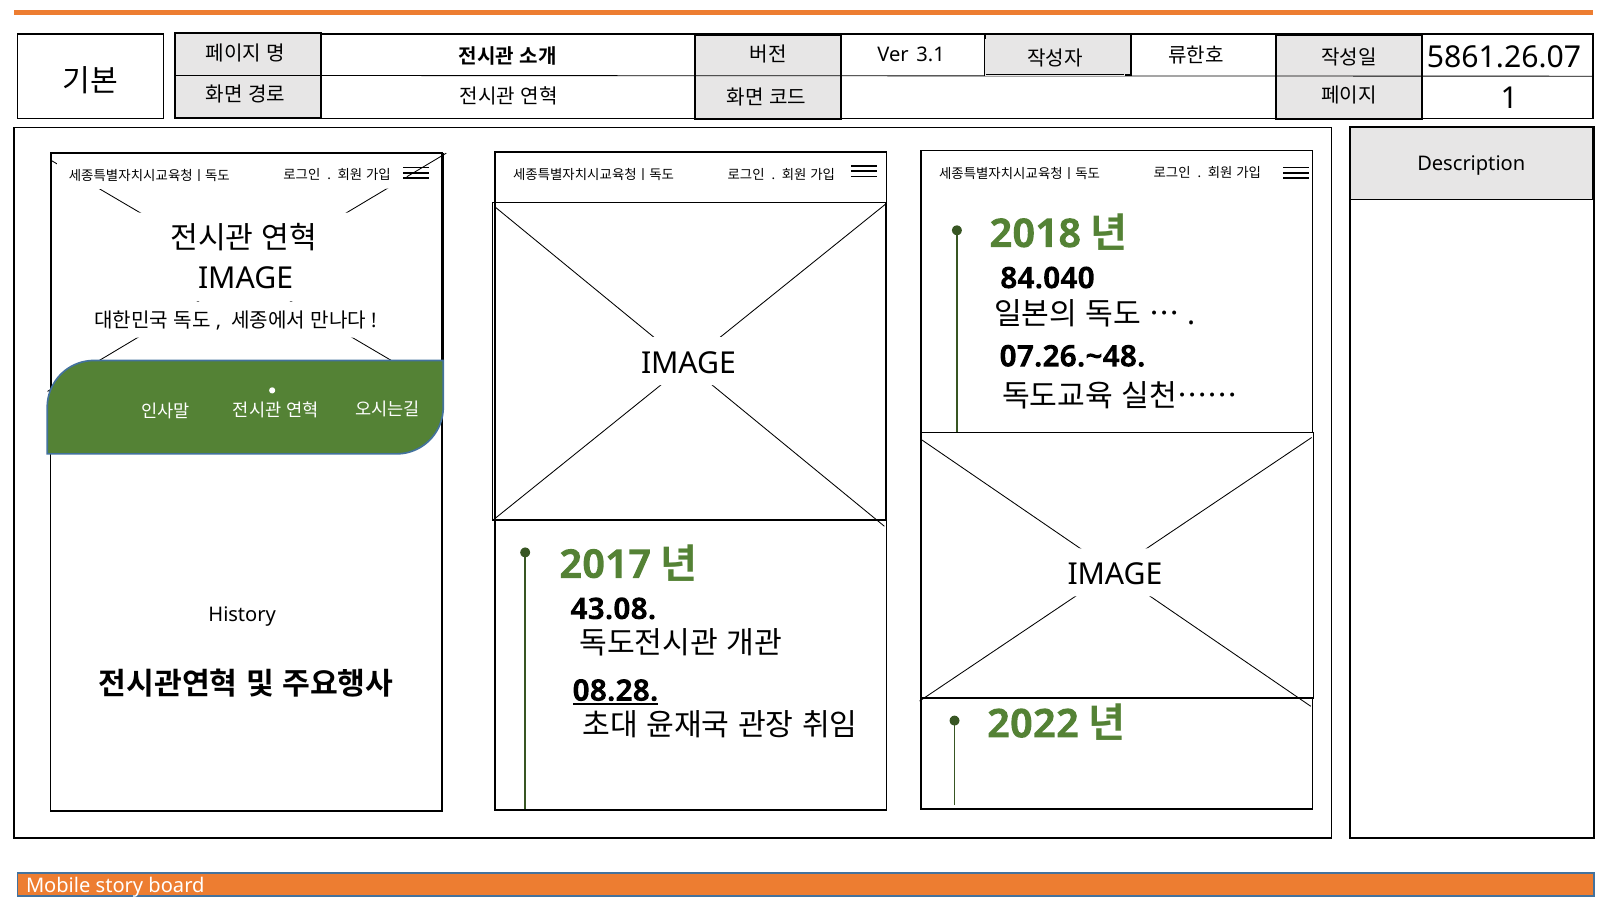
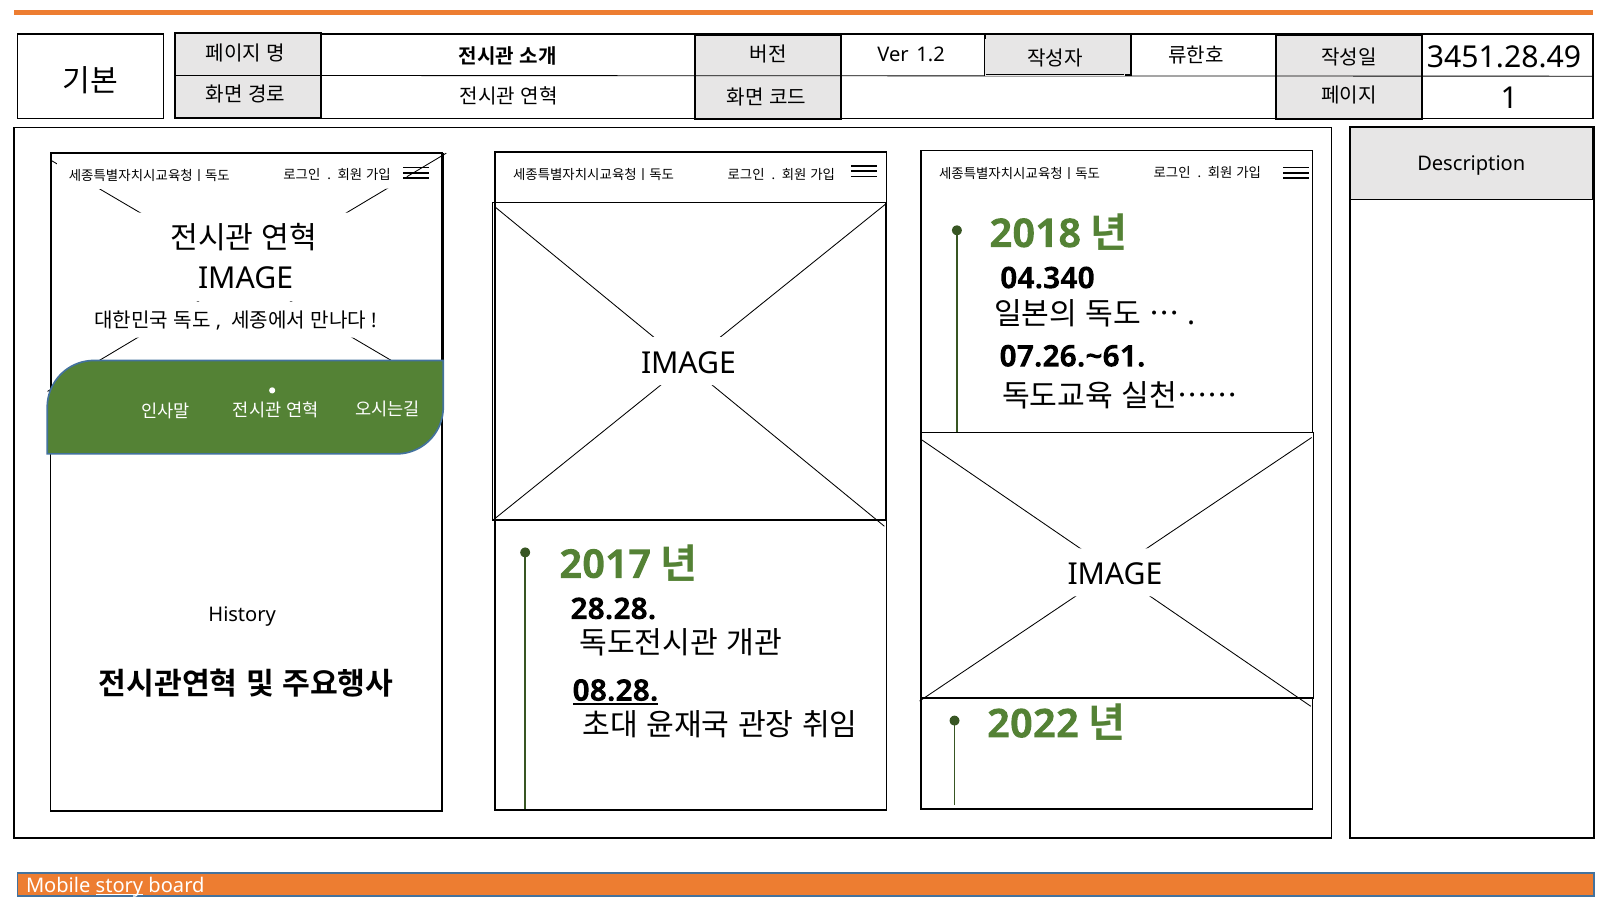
5861.26.07: 5861.26.07 -> 3451.28.49
3.1: 3.1 -> 1.2
84.040: 84.040 -> 04.340
07.26.~48: 07.26.~48 -> 07.26.~61
43.08: 43.08 -> 28.28
story underline: none -> present
